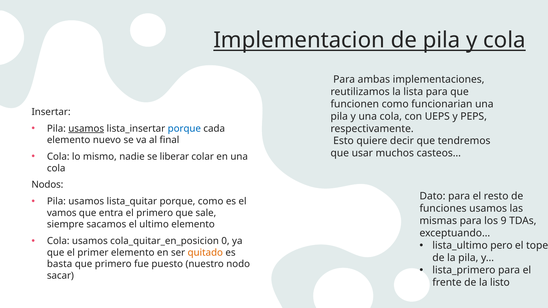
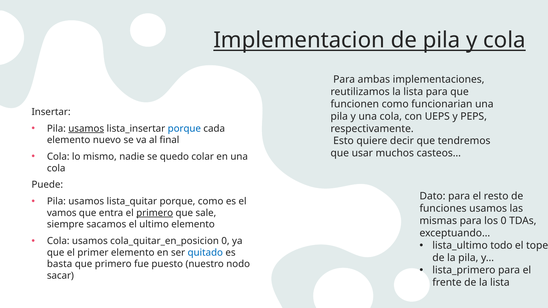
liberar: liberar -> quedo
Nodos: Nodos -> Puede
primero at (155, 213) underline: none -> present
los 9: 9 -> 0
pero: pero -> todo
quitado colour: orange -> blue
de la listo: listo -> lista
